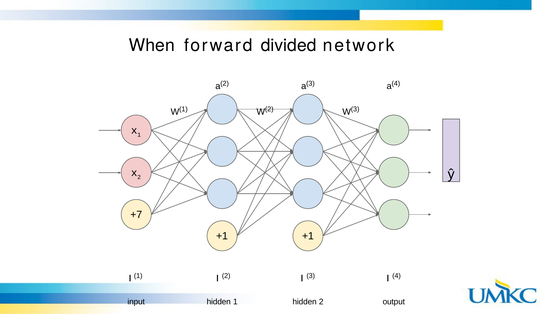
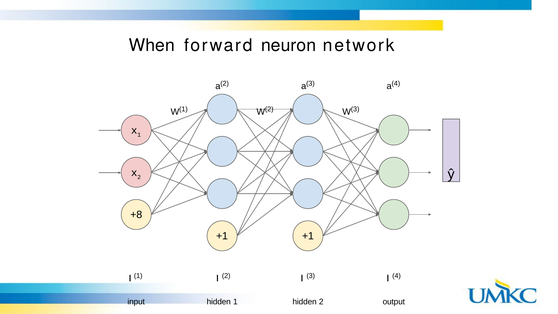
divided: divided -> neuron
+7: +7 -> +8
